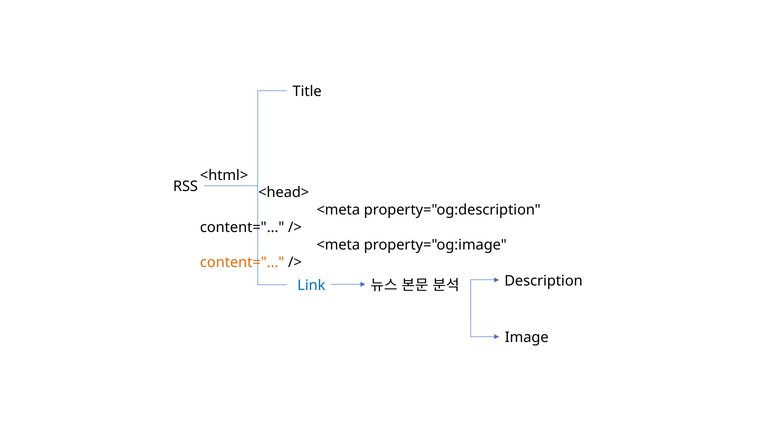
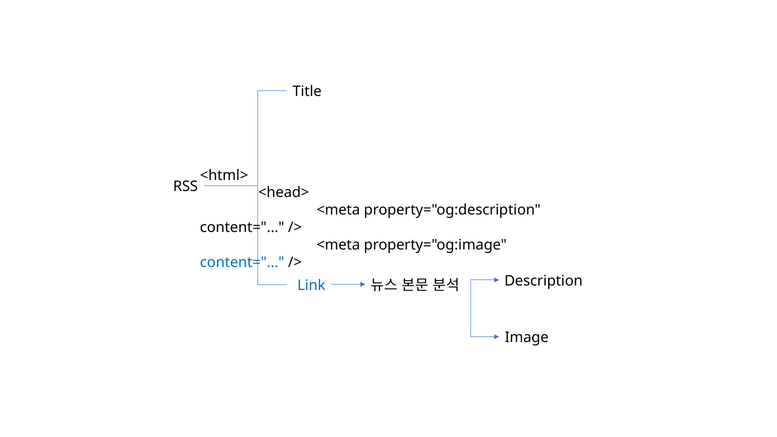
content= at (242, 263) colour: orange -> blue
